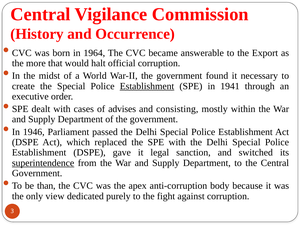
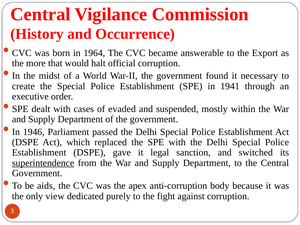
Establishment at (147, 86) underline: present -> none
advises: advises -> evaded
consisting: consisting -> suspended
than: than -> aids
